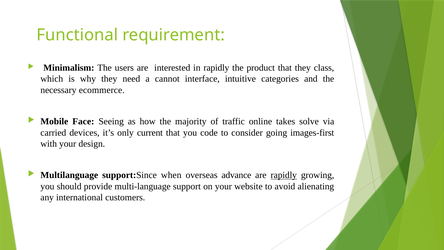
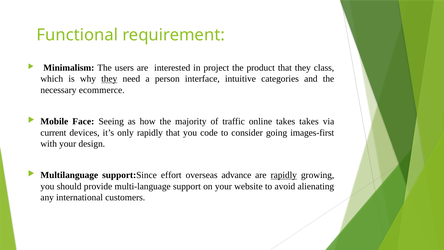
in rapidly: rapidly -> project
they at (109, 79) underline: none -> present
cannot: cannot -> person
takes solve: solve -> takes
carried: carried -> current
only current: current -> rapidly
when: when -> effort
